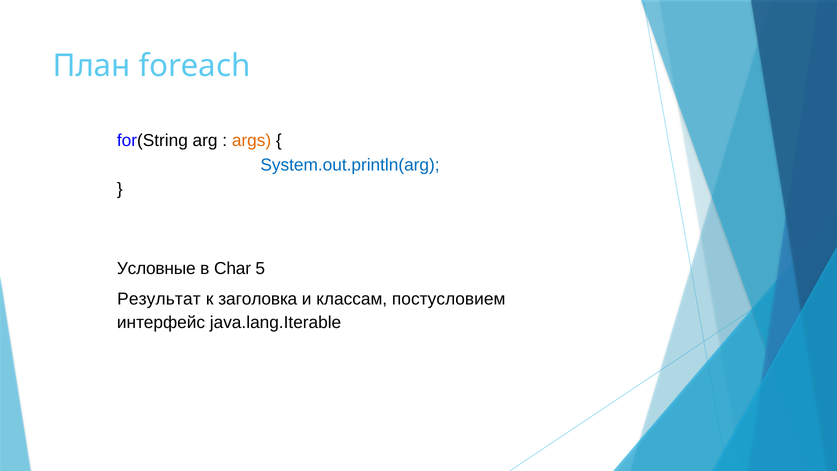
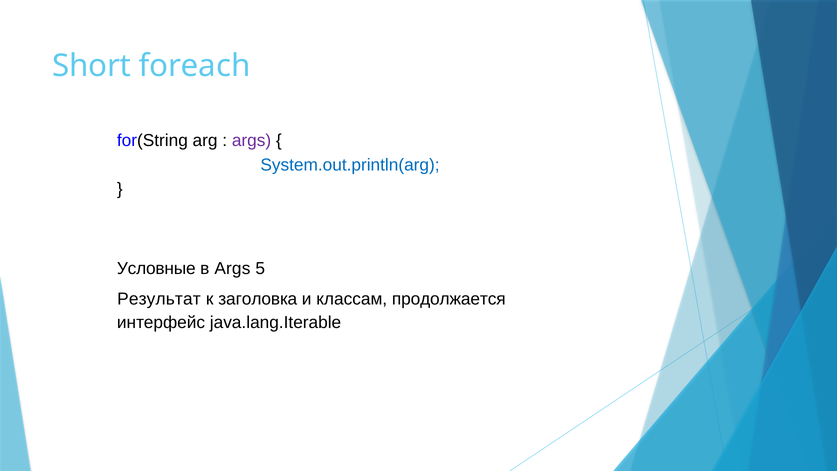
План: План -> Short
args at (252, 140) colour: orange -> purple
в Char: Char -> Args
постусловием: постусловием -> продолжается
